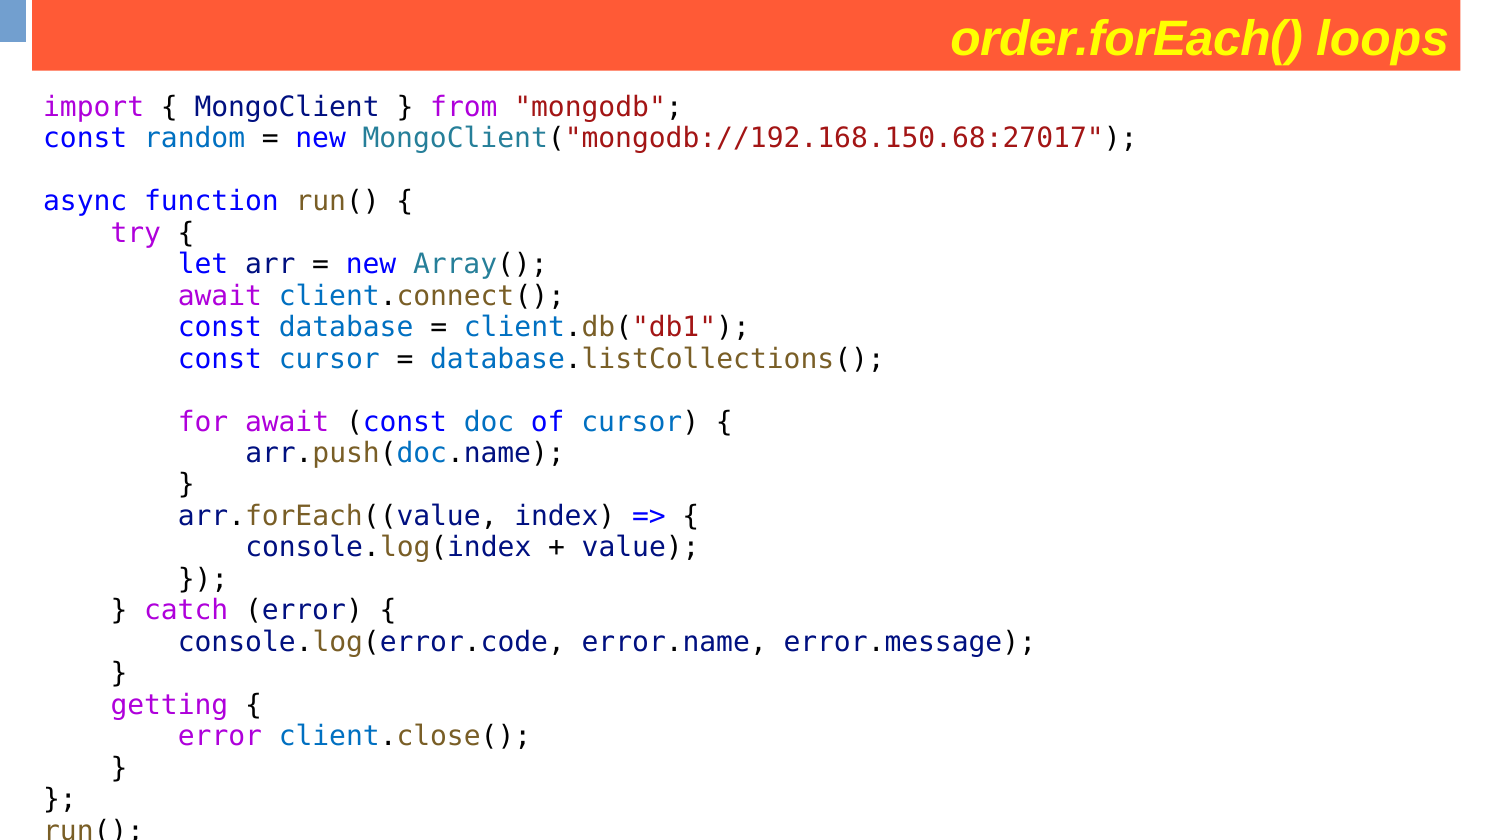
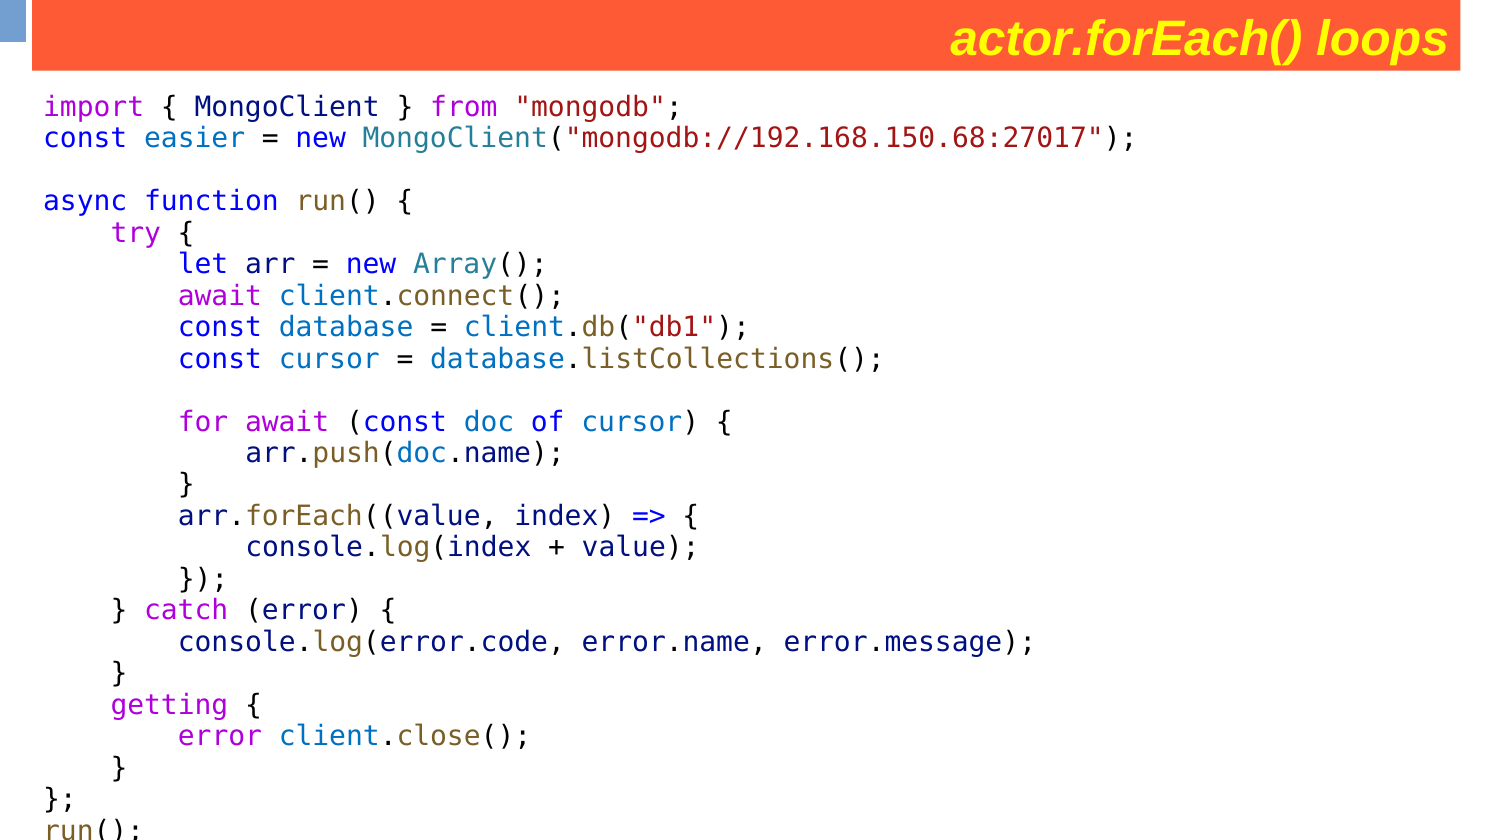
order.forEach(: order.forEach( -> actor.forEach(
random: random -> easier
